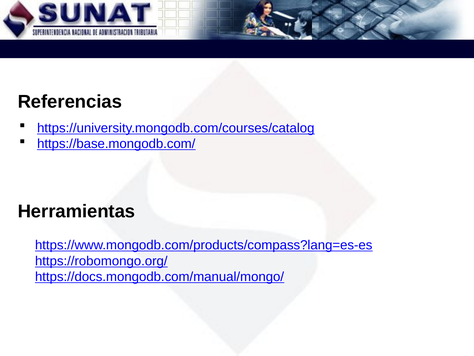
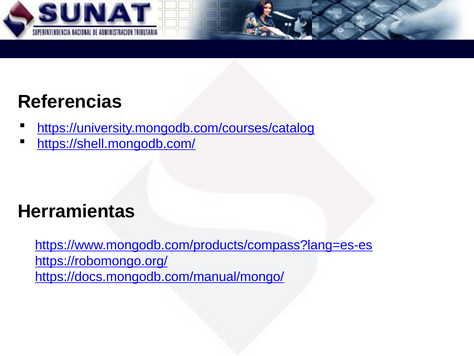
https://base.mongodb.com/: https://base.mongodb.com/ -> https://shell.mongodb.com/
